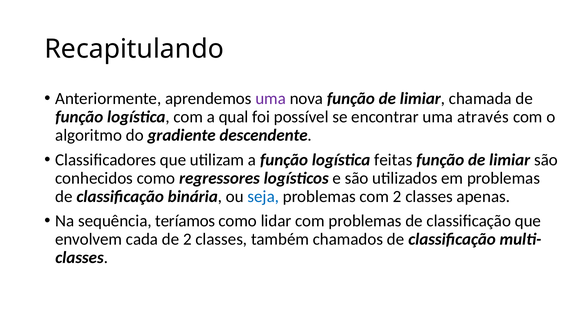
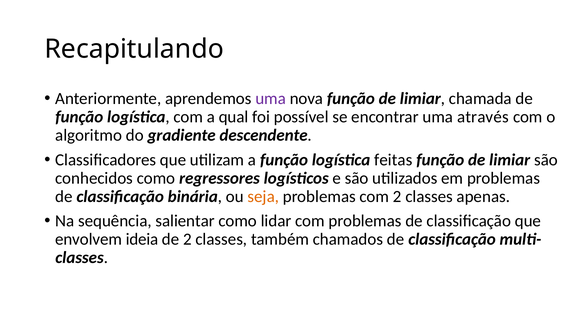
seja colour: blue -> orange
teríamos: teríamos -> salientar
cada: cada -> ideia
